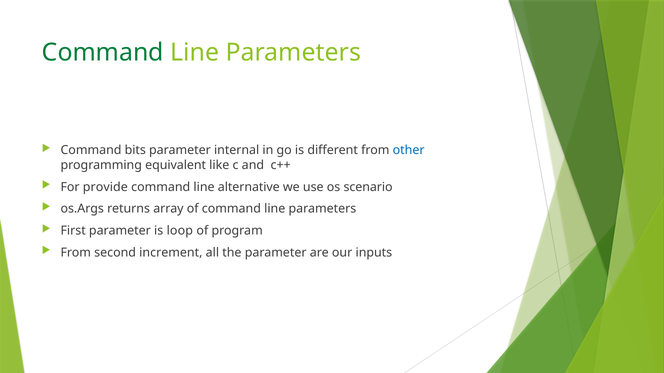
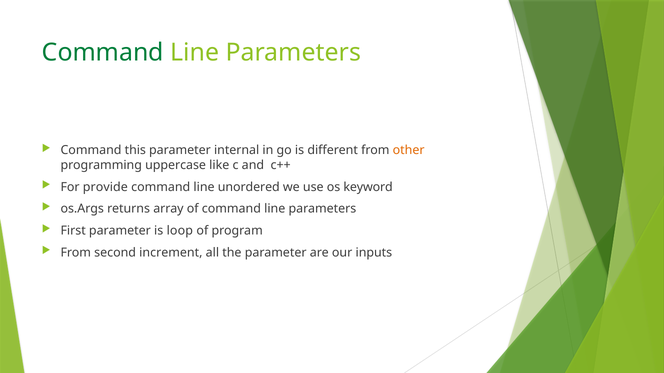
bits: bits -> this
other colour: blue -> orange
equivalent: equivalent -> uppercase
alternative: alternative -> unordered
scenario: scenario -> keyword
